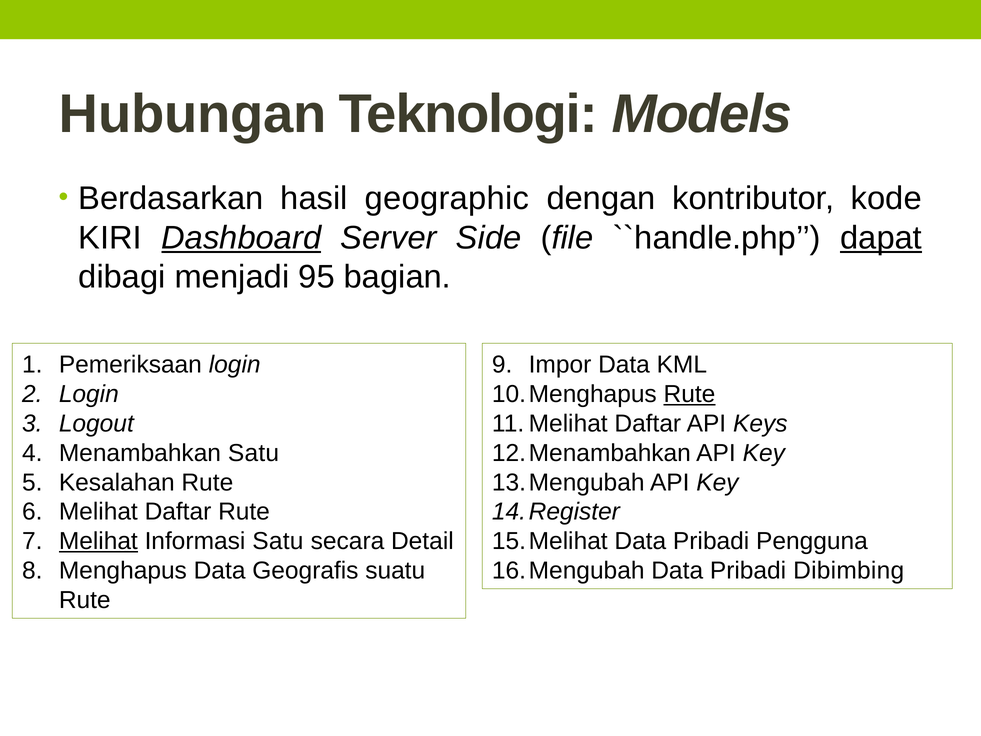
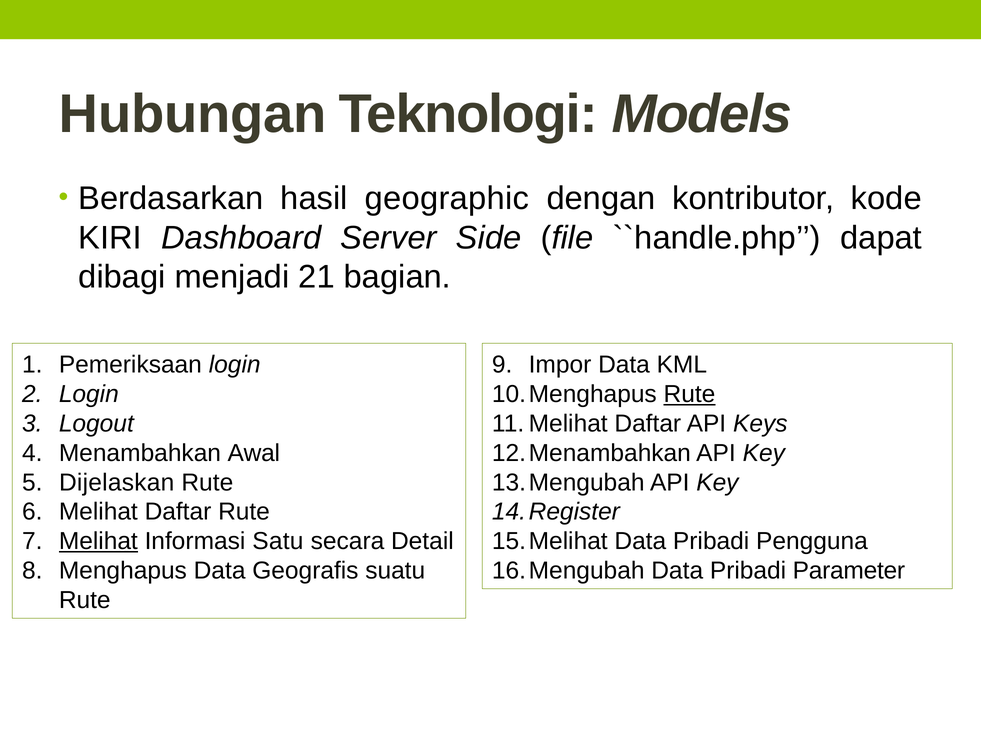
Dashboard underline: present -> none
dapat underline: present -> none
95: 95 -> 21
Menambahkan Satu: Satu -> Awal
Kesalahan: Kesalahan -> Dijelaskan
Dibimbing: Dibimbing -> Parameter
